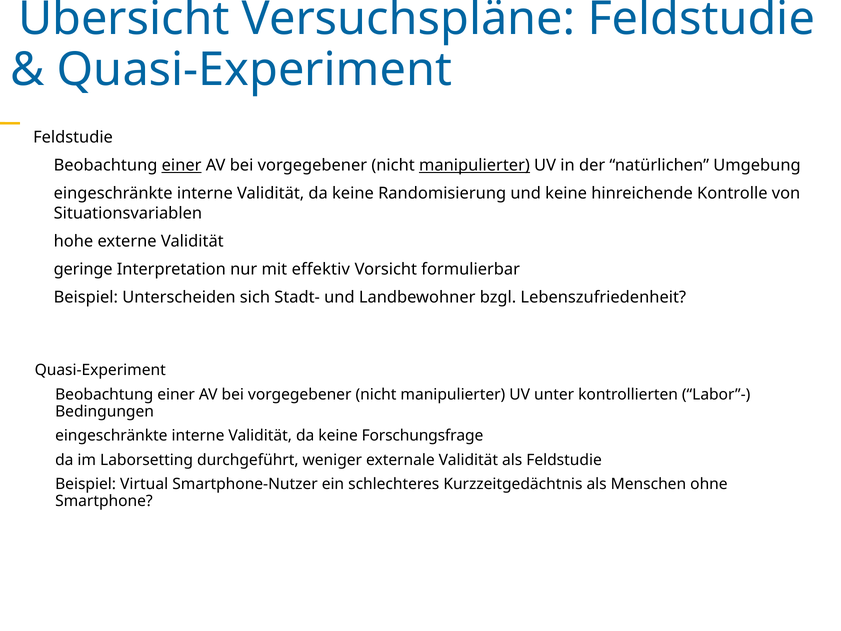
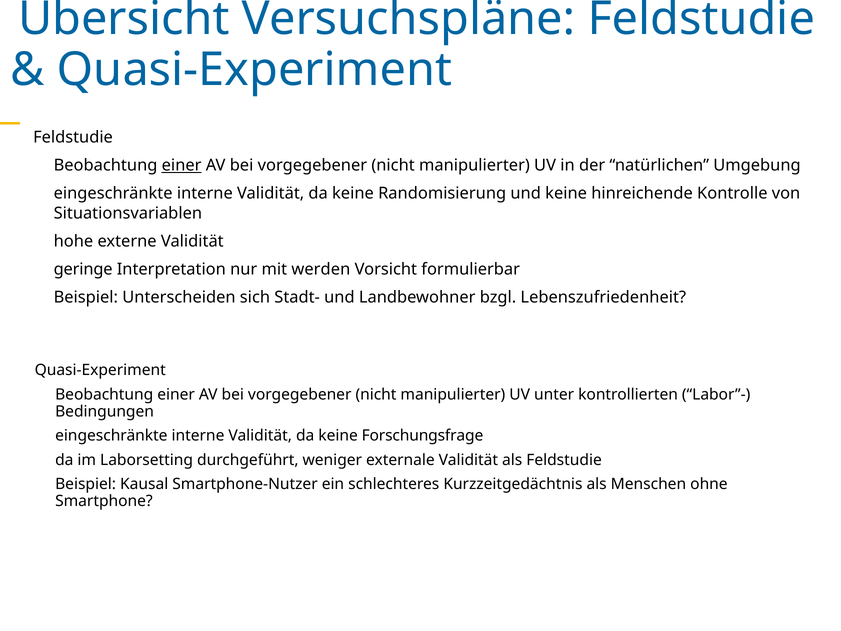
manipulierter at (474, 165) underline: present -> none
effektiv: effektiv -> werden
Virtual: Virtual -> Kausal
